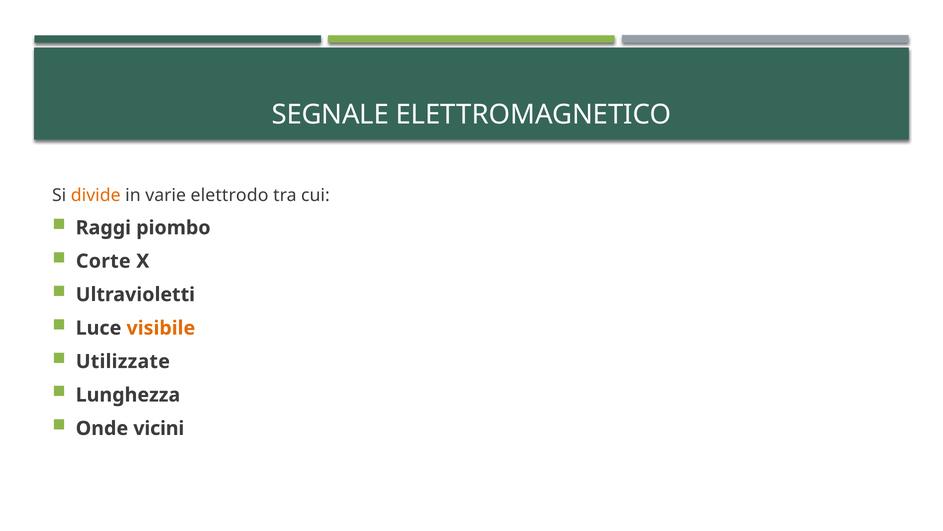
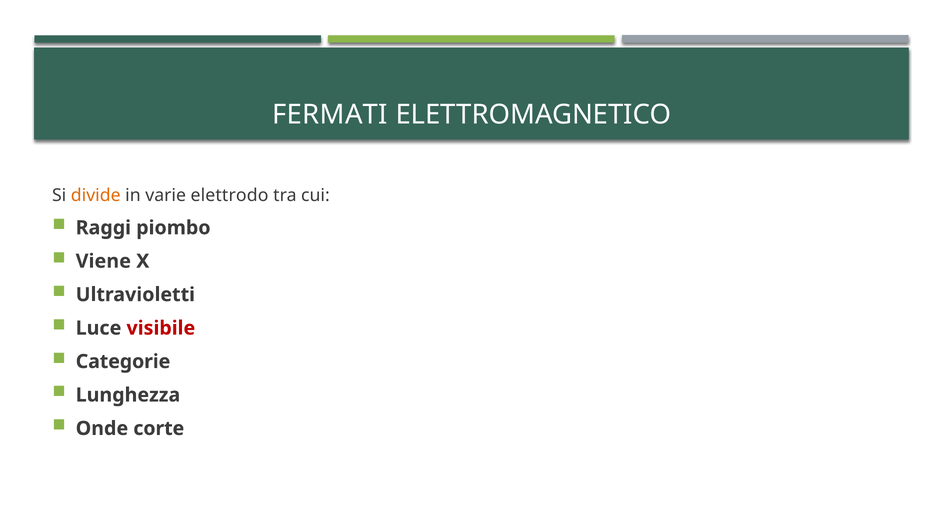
SEGNALE: SEGNALE -> FERMATI
Corte: Corte -> Viene
visibile colour: orange -> red
Utilizzate: Utilizzate -> Categorie
vicini: vicini -> corte
